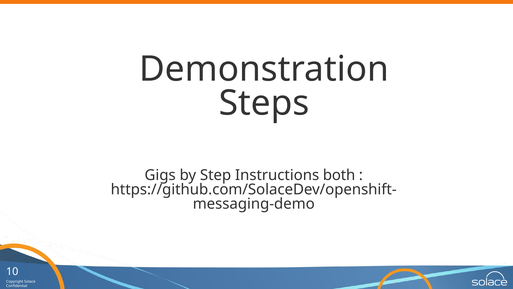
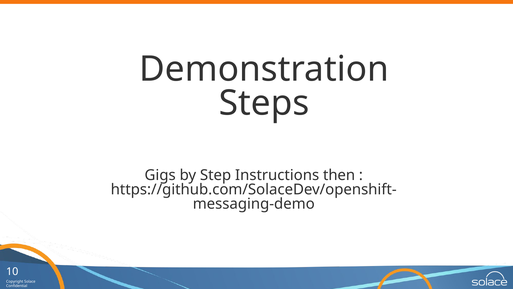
both: both -> then
